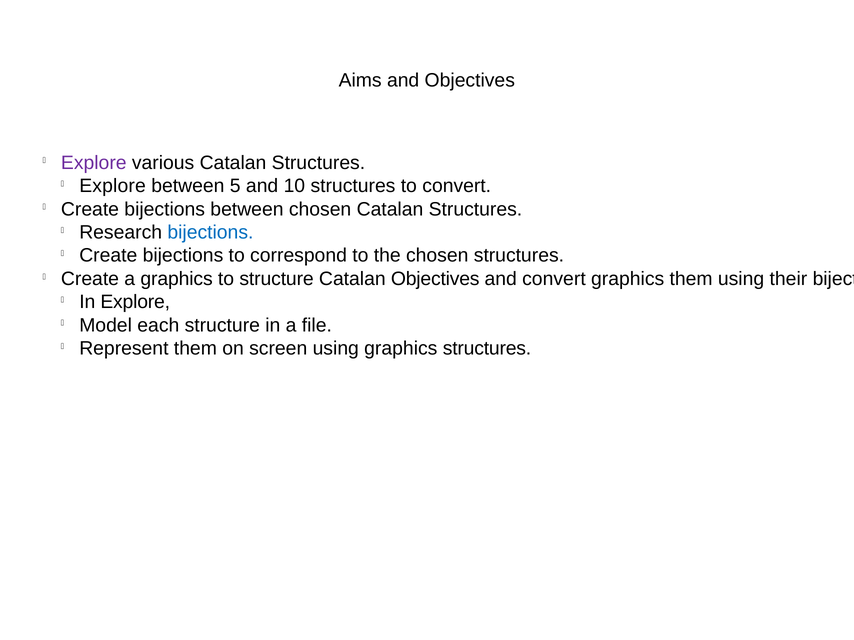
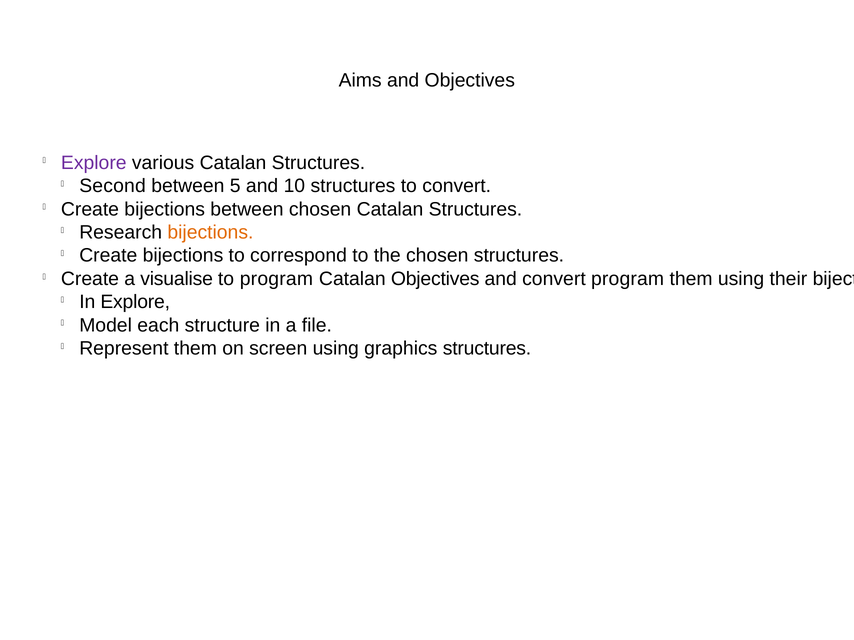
Explore at (113, 186): Explore -> Second
bijections at (210, 233) colour: blue -> orange
a graphics: graphics -> visualise
to structure: structure -> program
convert graphics: graphics -> program
